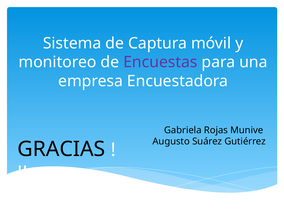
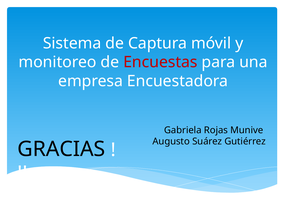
Encuestas colour: purple -> red
